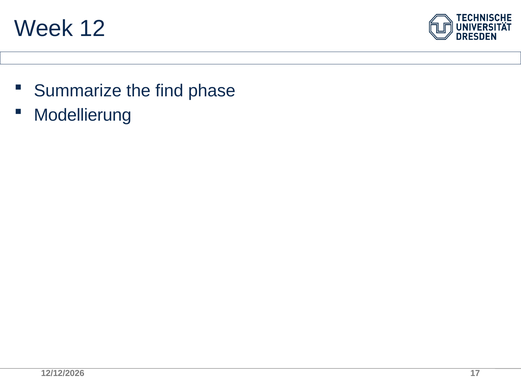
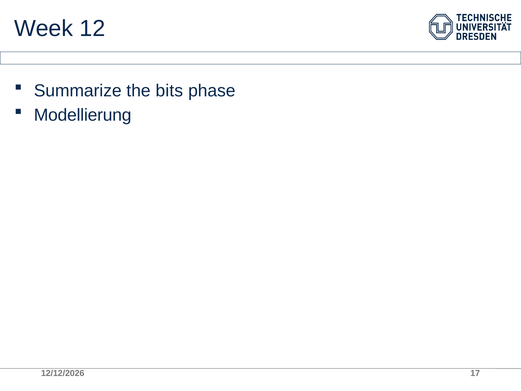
find: find -> bits
